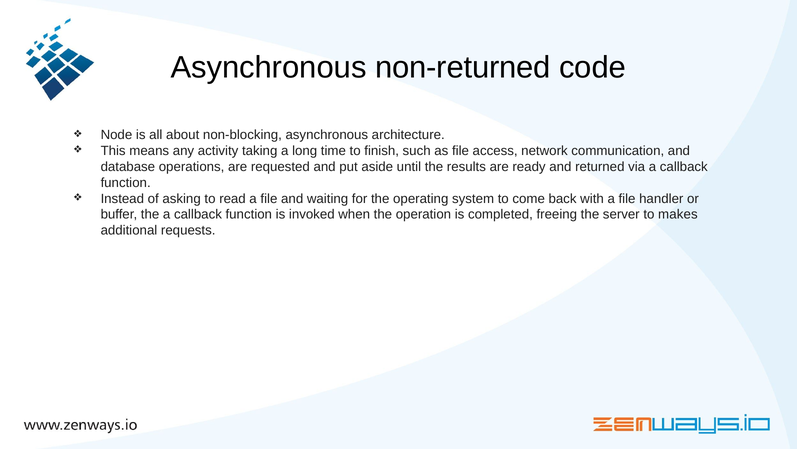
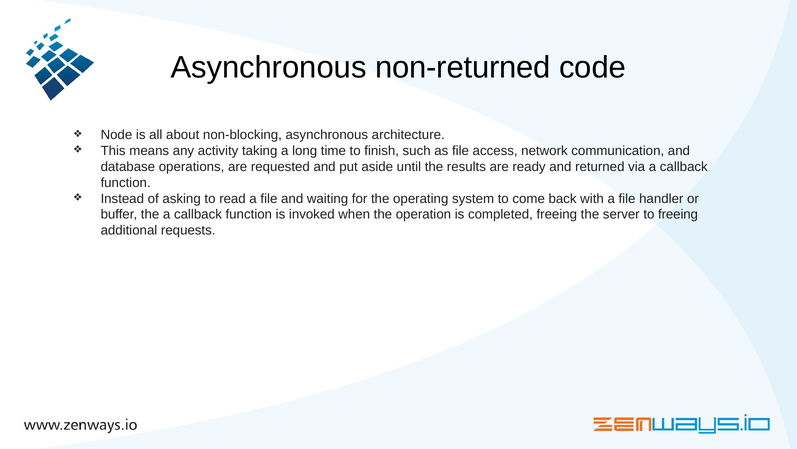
to makes: makes -> freeing
